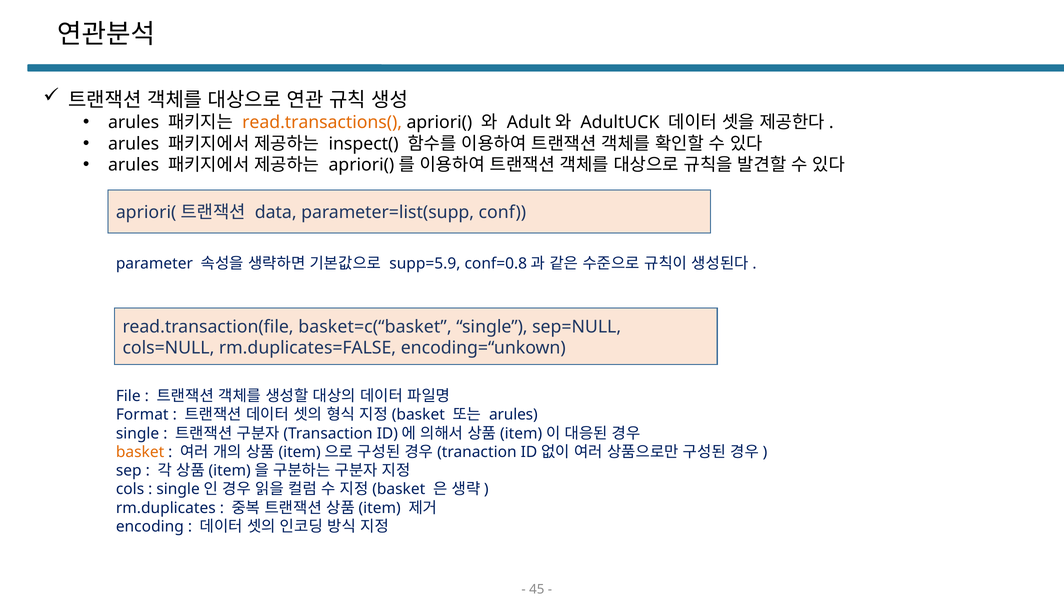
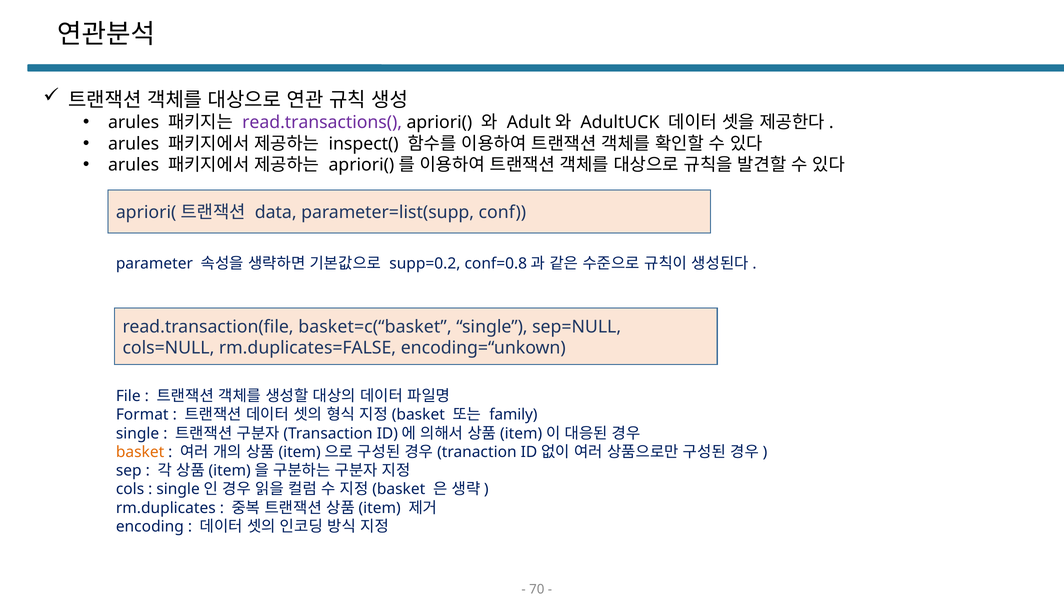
read.transactions( colour: orange -> purple
supp=5.9: supp=5.9 -> supp=0.2
arules at (513, 414): arules -> family
45: 45 -> 70
